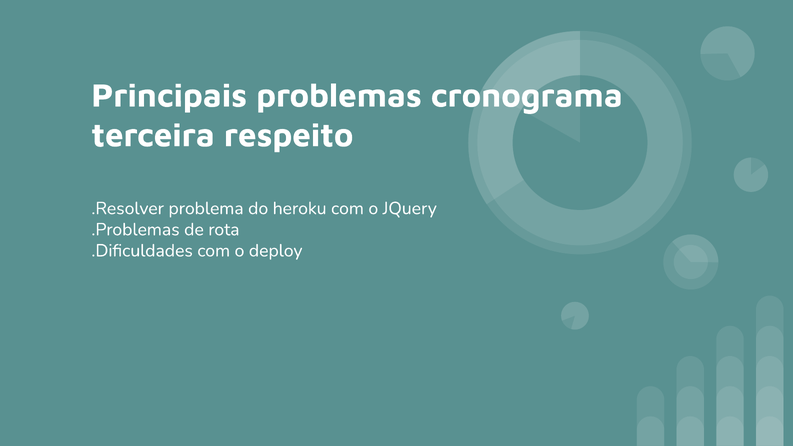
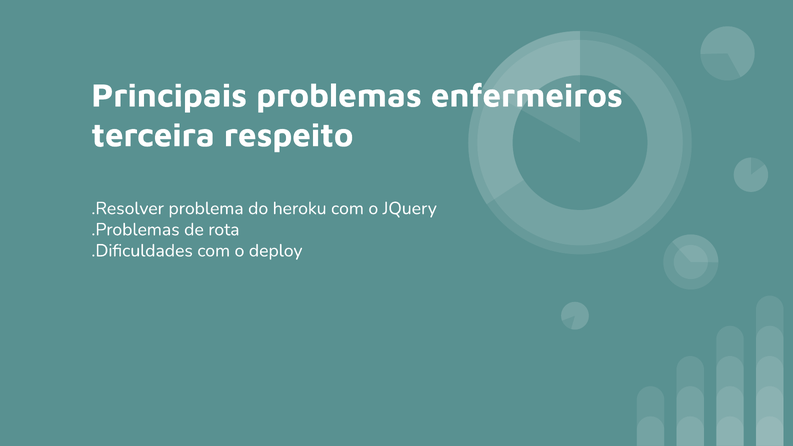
cronograma: cronograma -> enfermeiros
